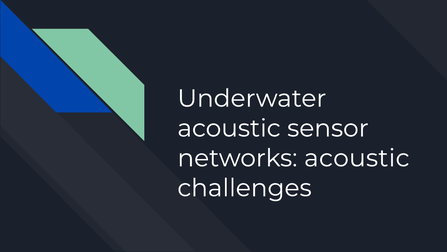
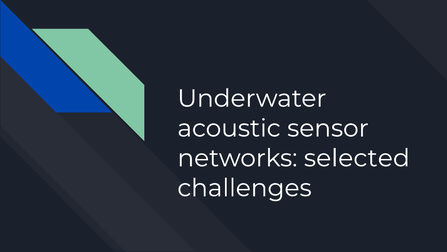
networks acoustic: acoustic -> selected
